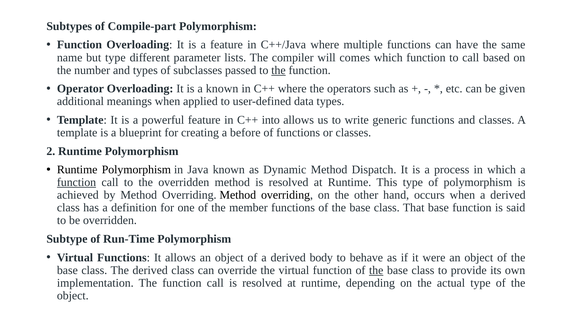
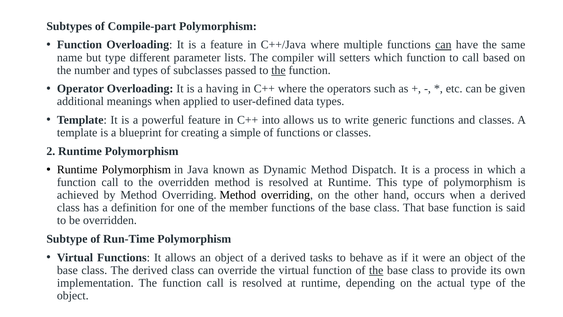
can at (443, 45) underline: none -> present
comes: comes -> setters
a known: known -> having
before: before -> simple
function at (77, 182) underline: present -> none
body: body -> tasks
